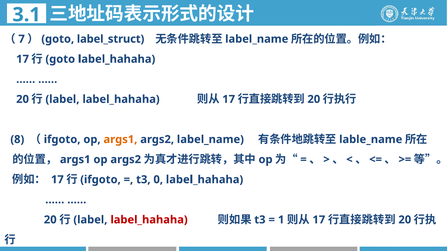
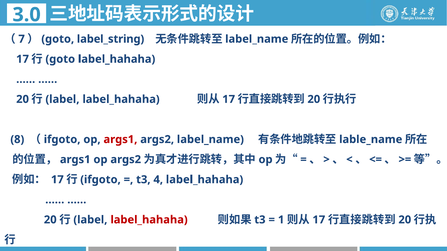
3.1: 3.1 -> 3.0
label_struct: label_struct -> label_string
args1 at (120, 140) colour: orange -> red
0: 0 -> 4
